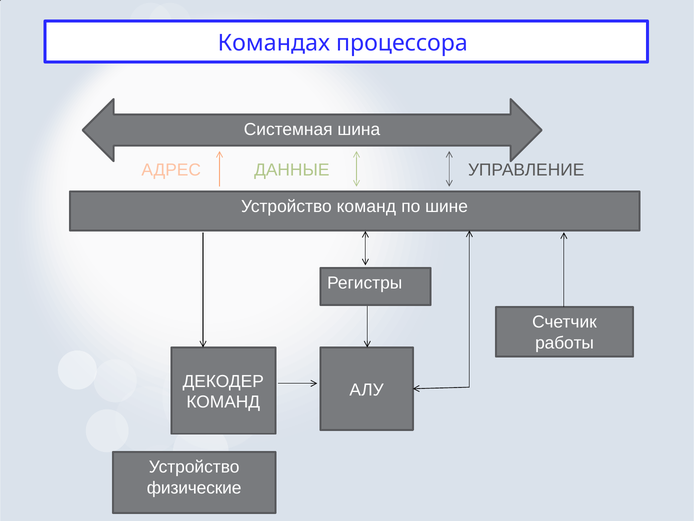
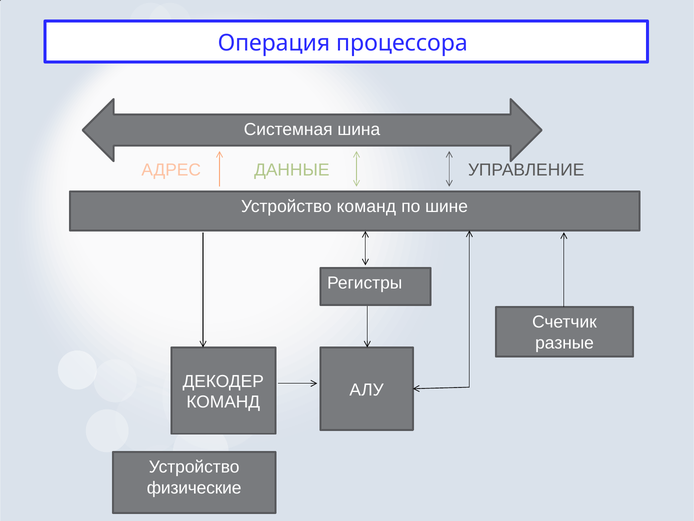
Командах: Командах -> Операция
работы: работы -> разные
